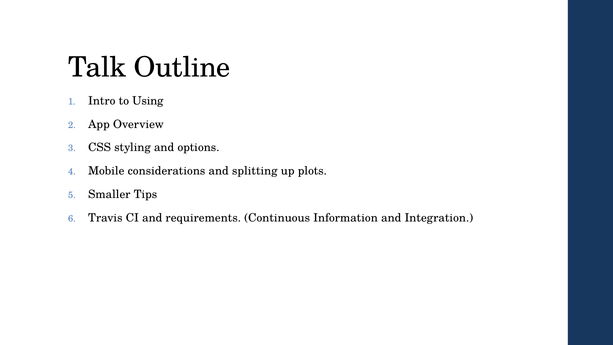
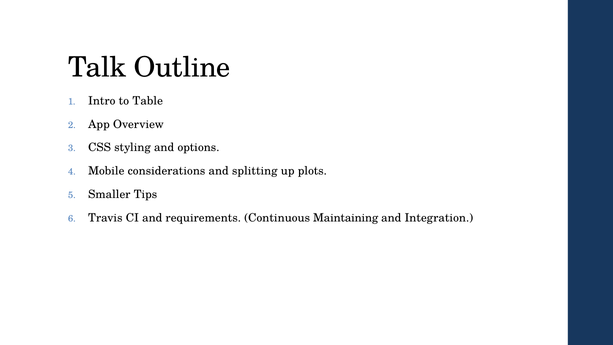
Using: Using -> Table
Information: Information -> Maintaining
